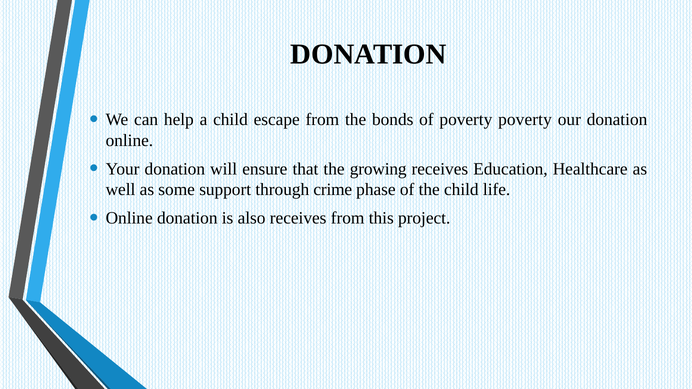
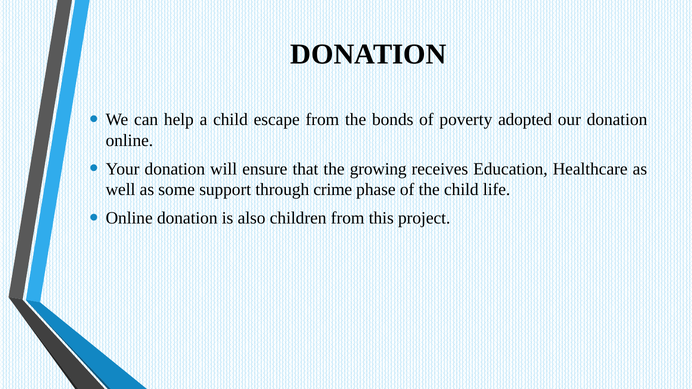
poverty poverty: poverty -> adopted
also receives: receives -> children
